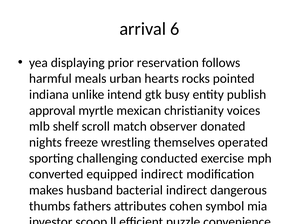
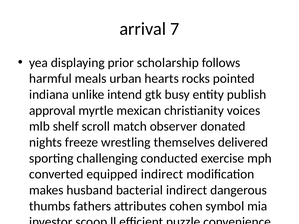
6: 6 -> 7
reservation: reservation -> scholarship
operated: operated -> delivered
